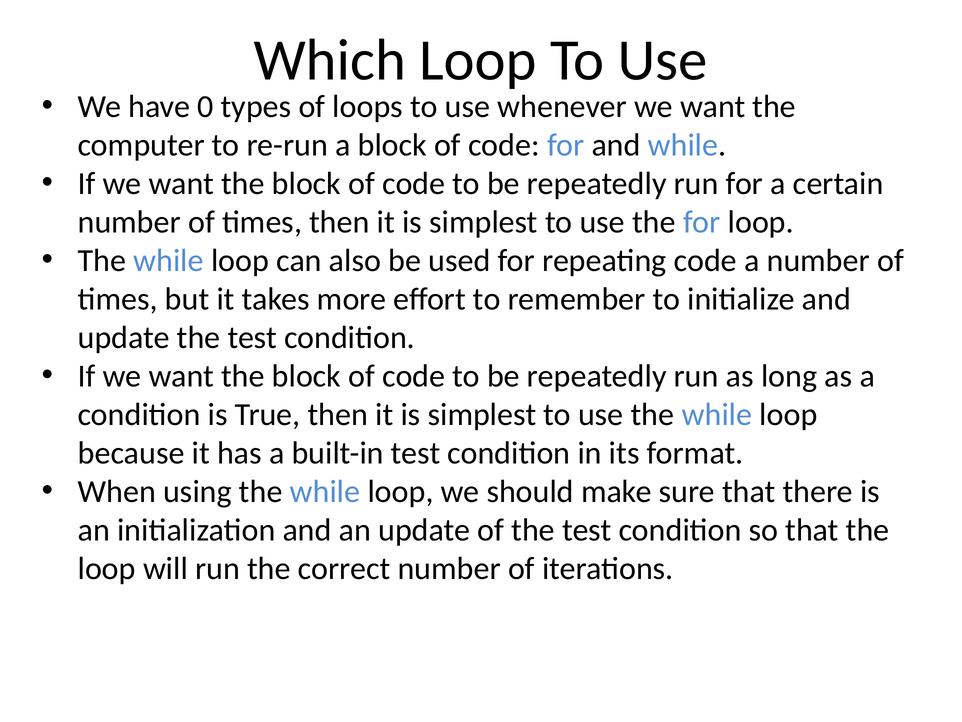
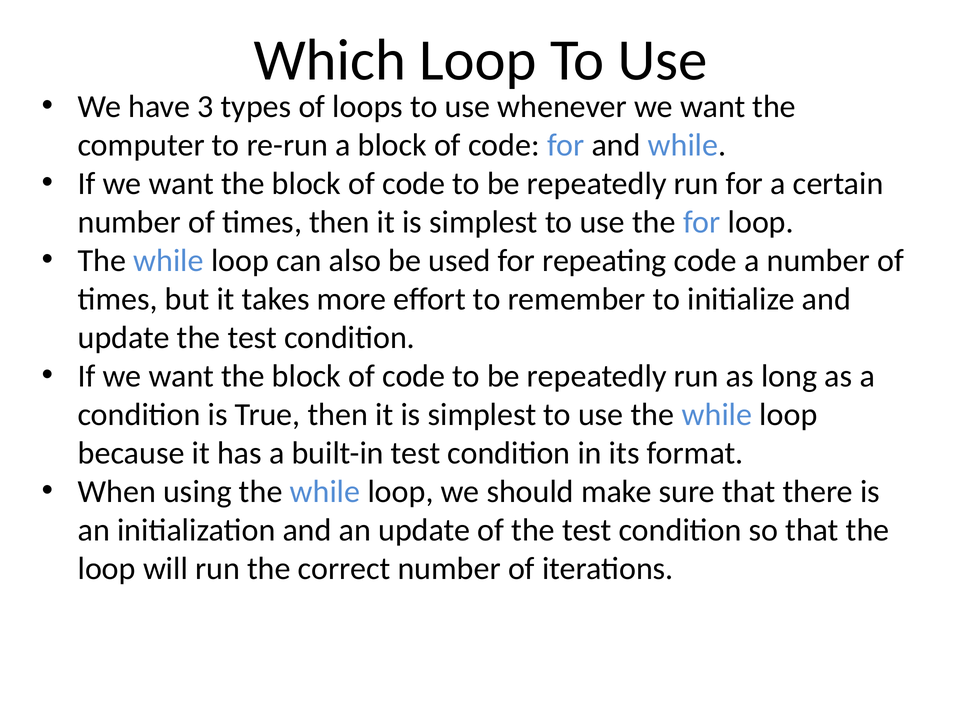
0: 0 -> 3
